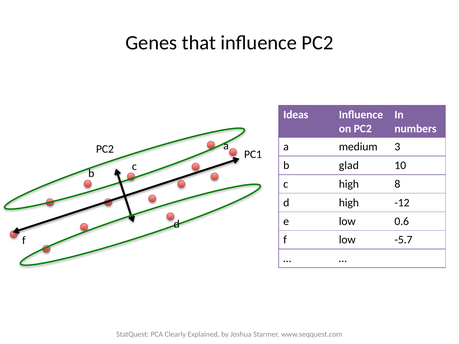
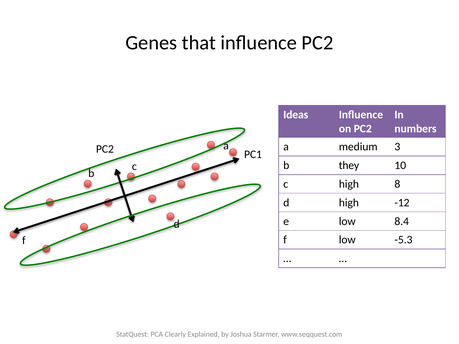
glad: glad -> they
0.6: 0.6 -> 8.4
-5.7: -5.7 -> -5.3
